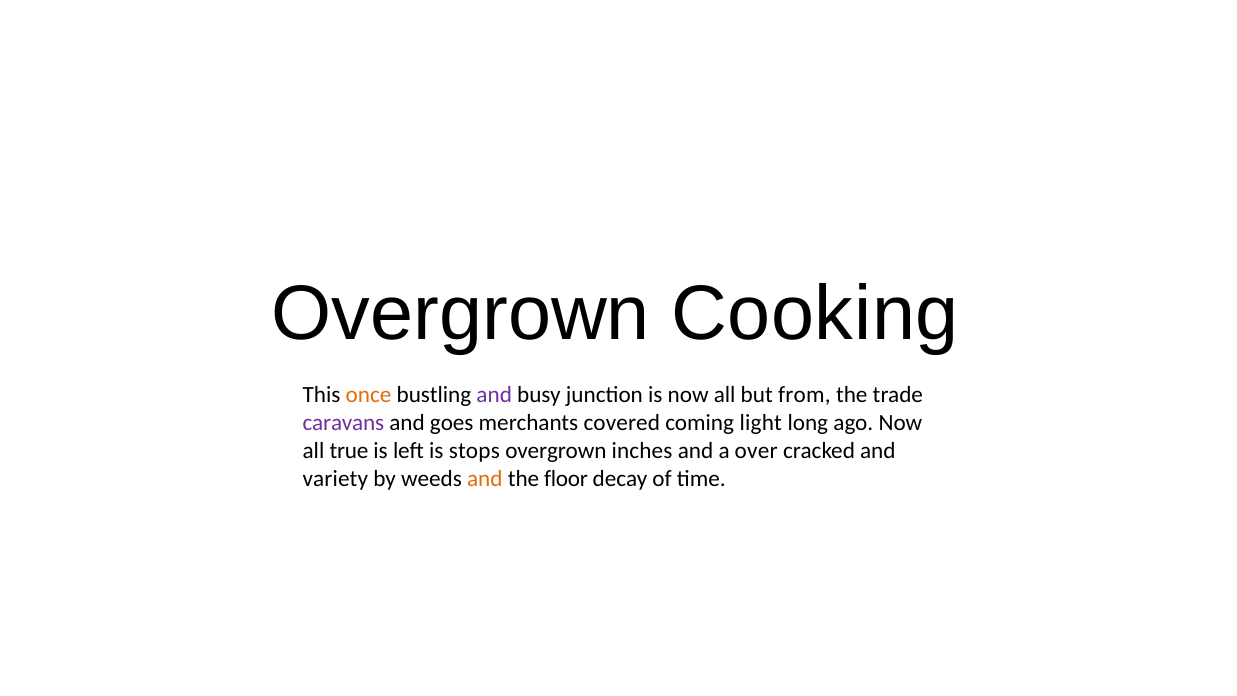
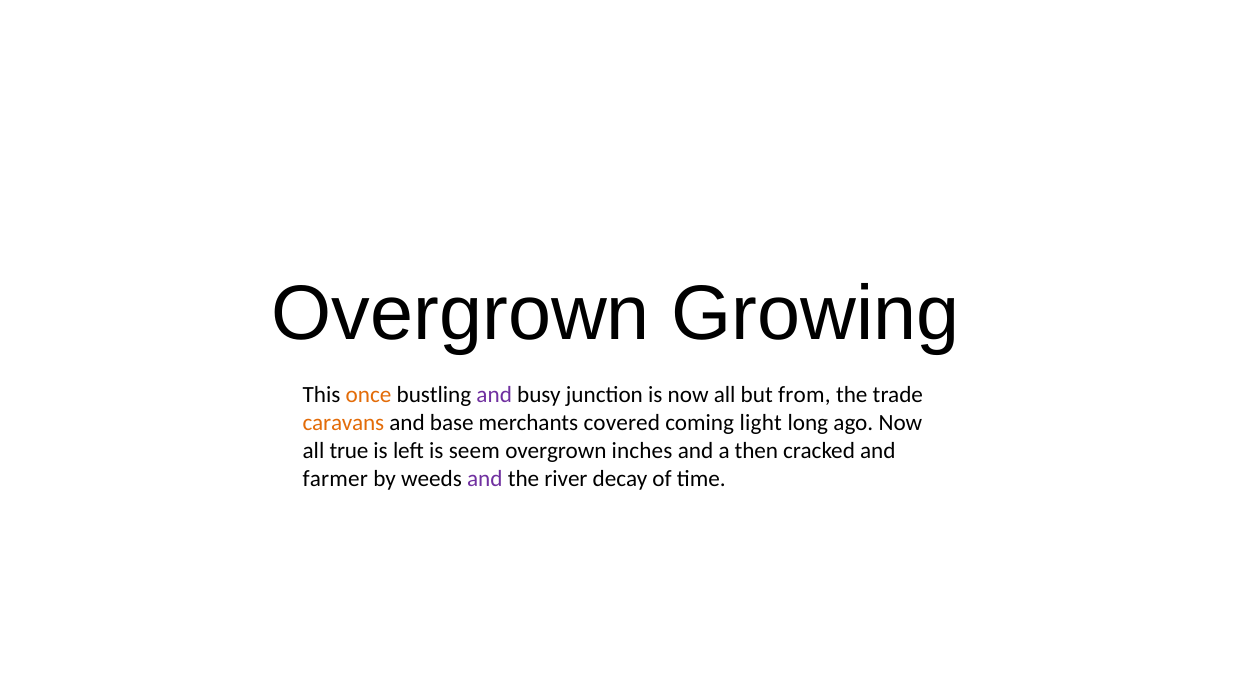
Cooking: Cooking -> Growing
caravans colour: purple -> orange
goes: goes -> base
stops: stops -> seem
over: over -> then
variety: variety -> farmer
and at (485, 479) colour: orange -> purple
floor: floor -> river
